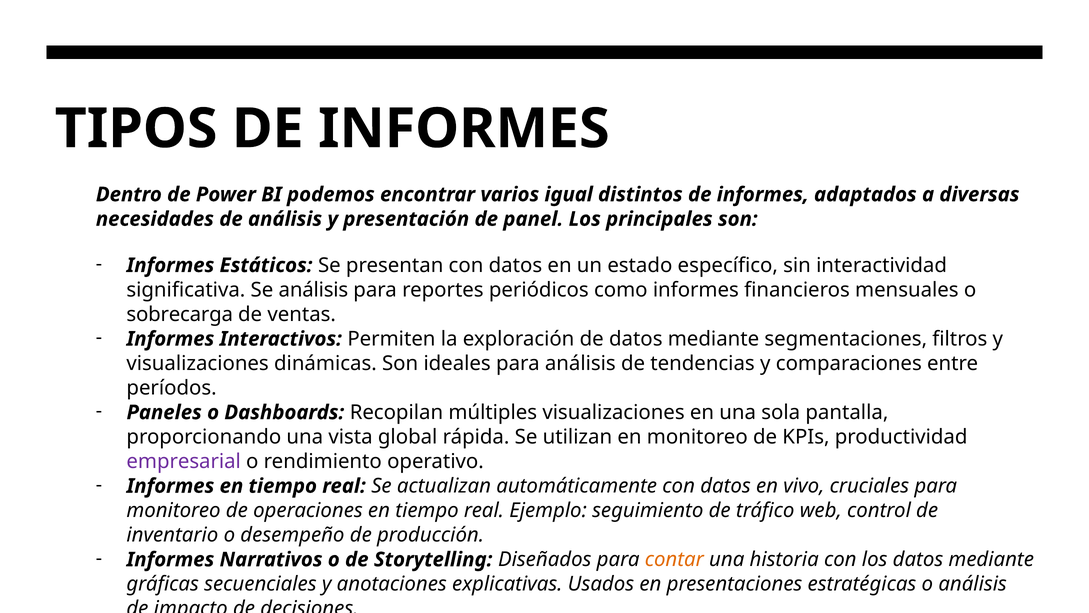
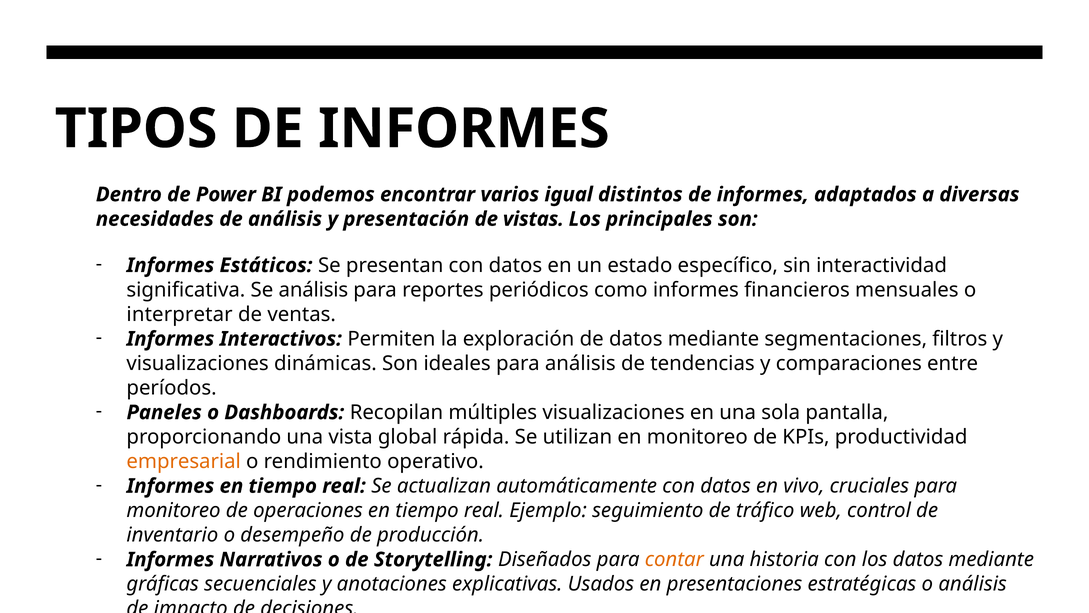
panel: panel -> vistas
sobrecarga: sobrecarga -> interpretar
empresarial colour: purple -> orange
